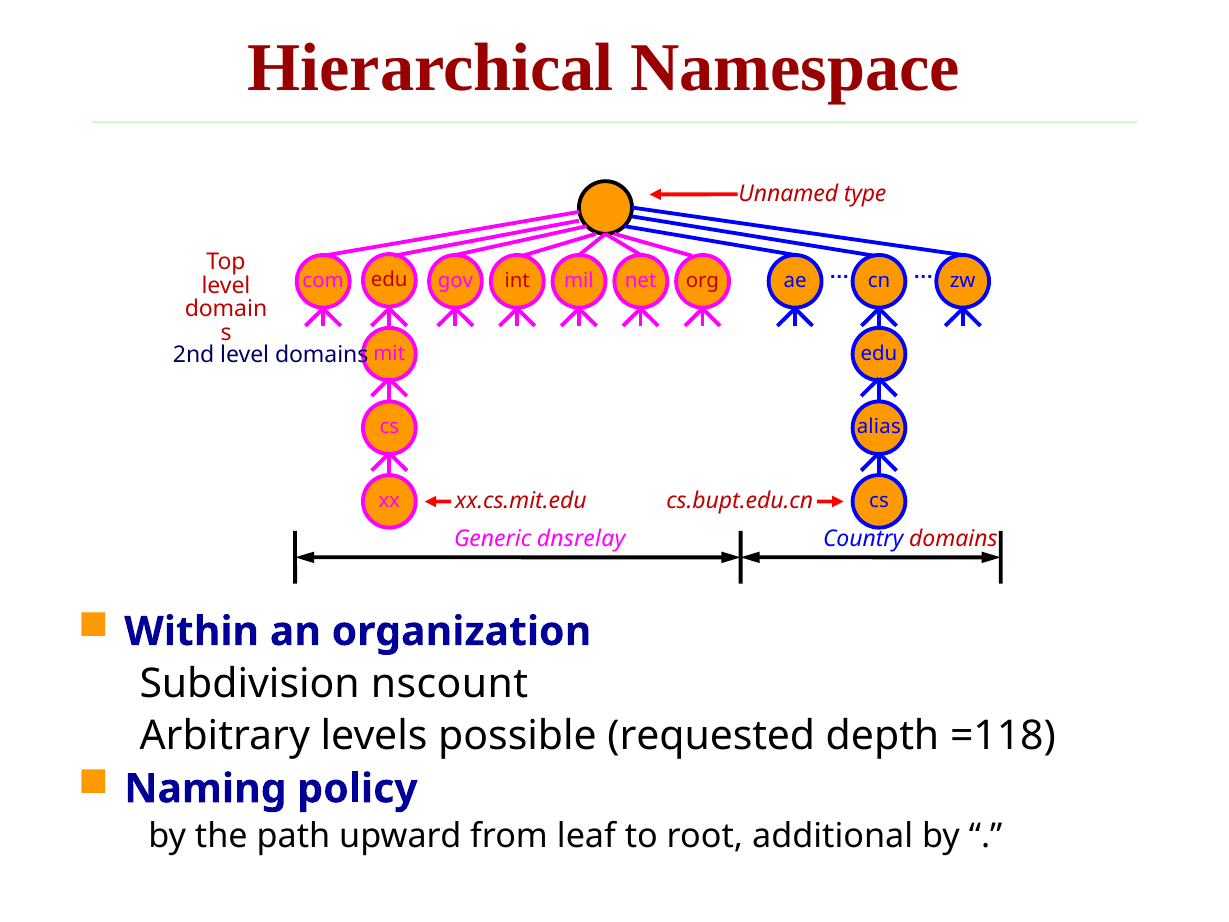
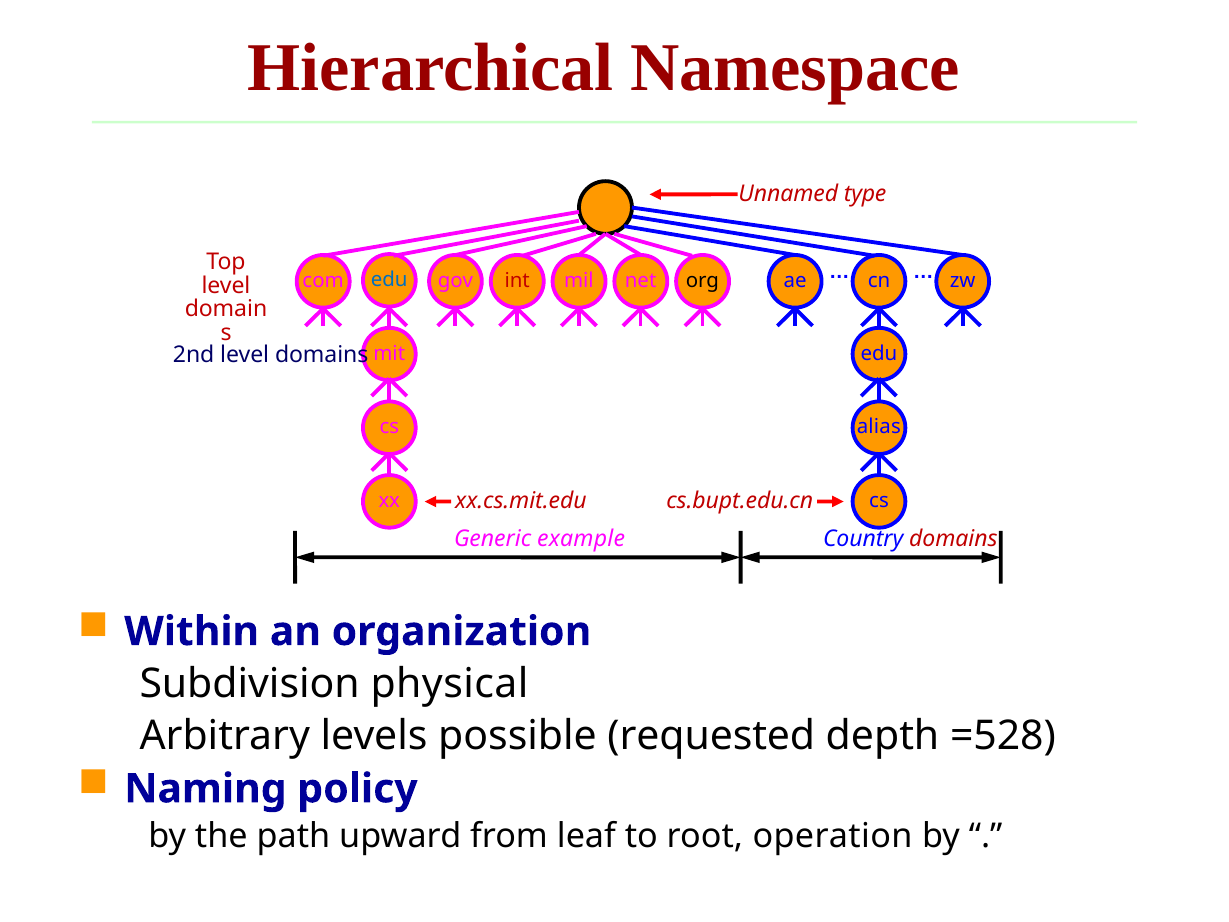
edu at (389, 280) colour: red -> blue
org colour: red -> black
dnsrelay: dnsrelay -> example
nscount: nscount -> physical
=118: =118 -> =528
additional: additional -> operation
